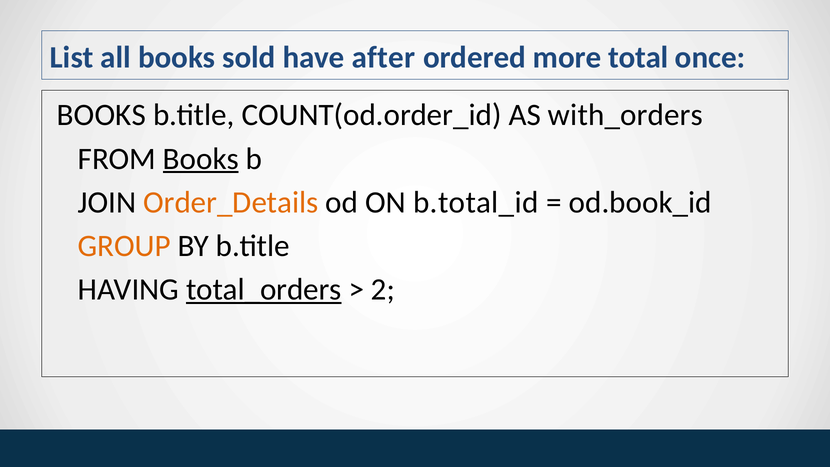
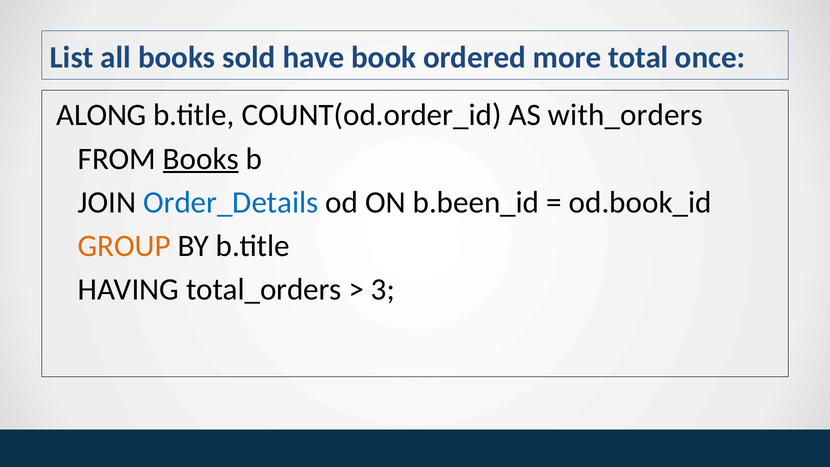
after: after -> book
BOOKS at (101, 115): BOOKS -> ALONG
Order_Details colour: orange -> blue
b.total_id: b.total_id -> b.been_id
total_orders underline: present -> none
2: 2 -> 3
